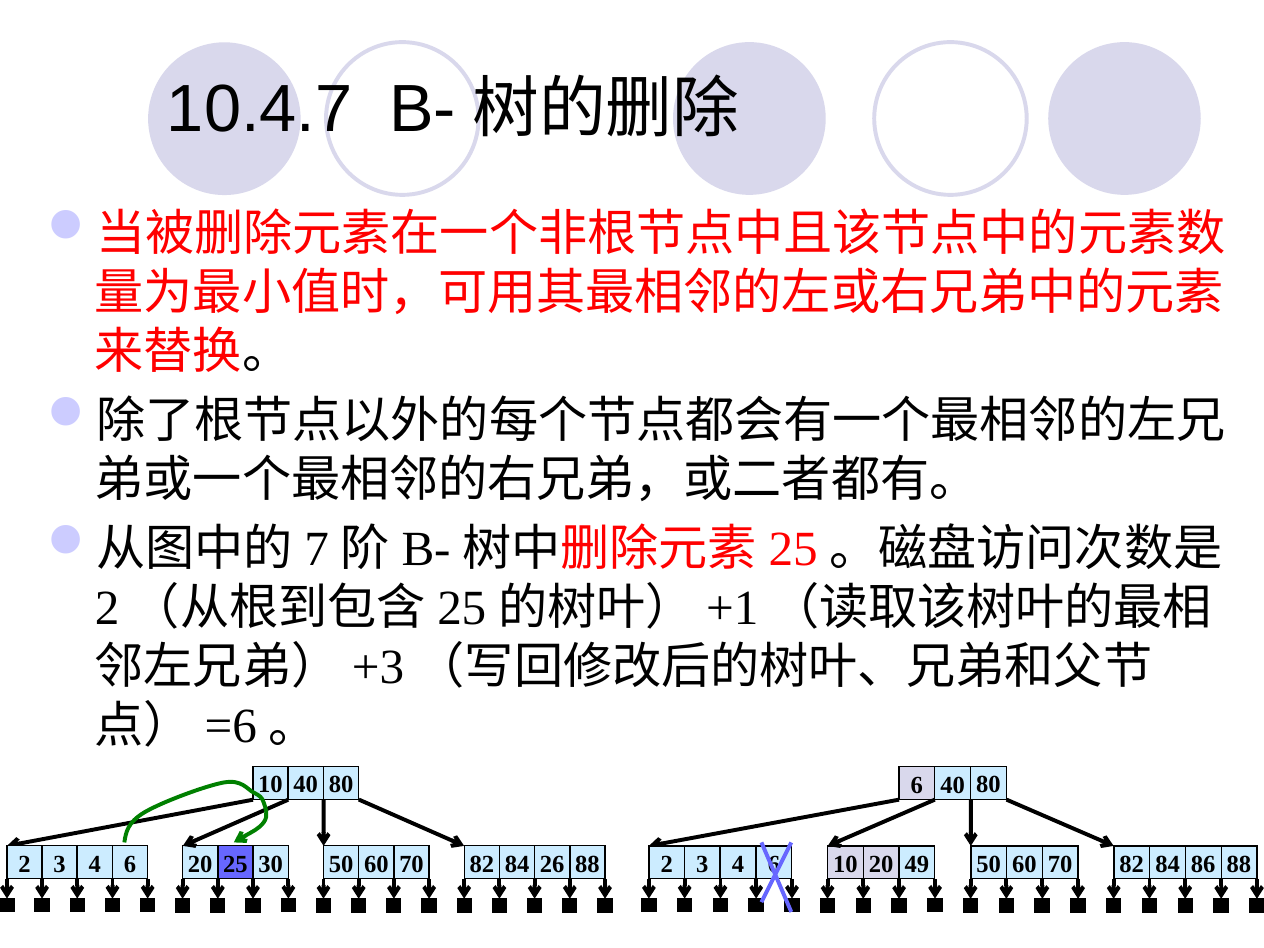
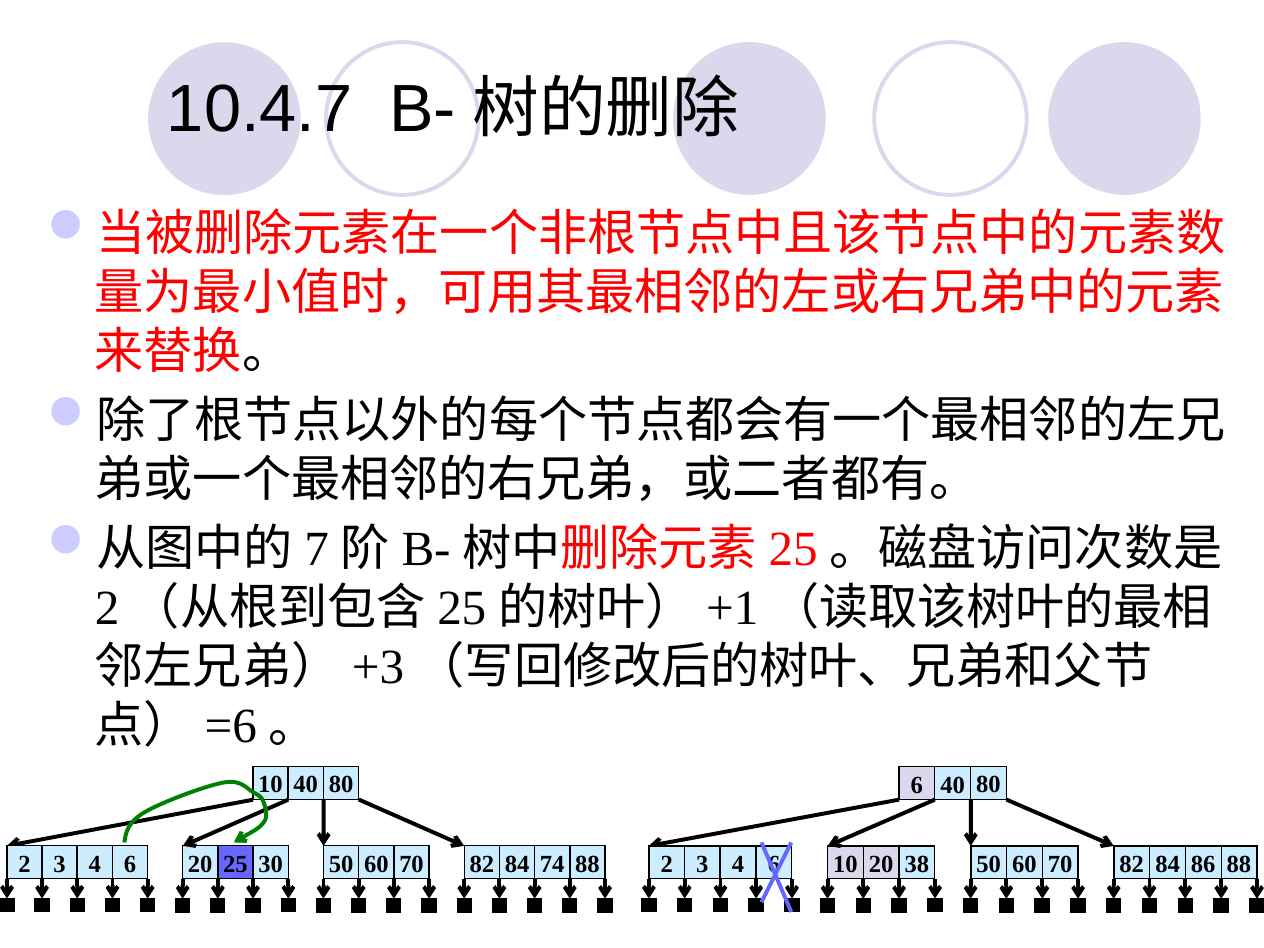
26: 26 -> 74
49: 49 -> 38
